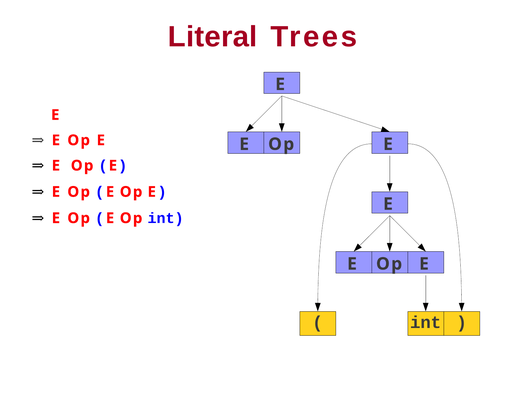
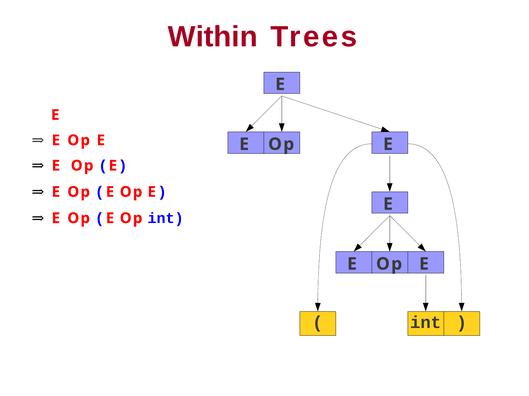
Literal: Literal -> Within
